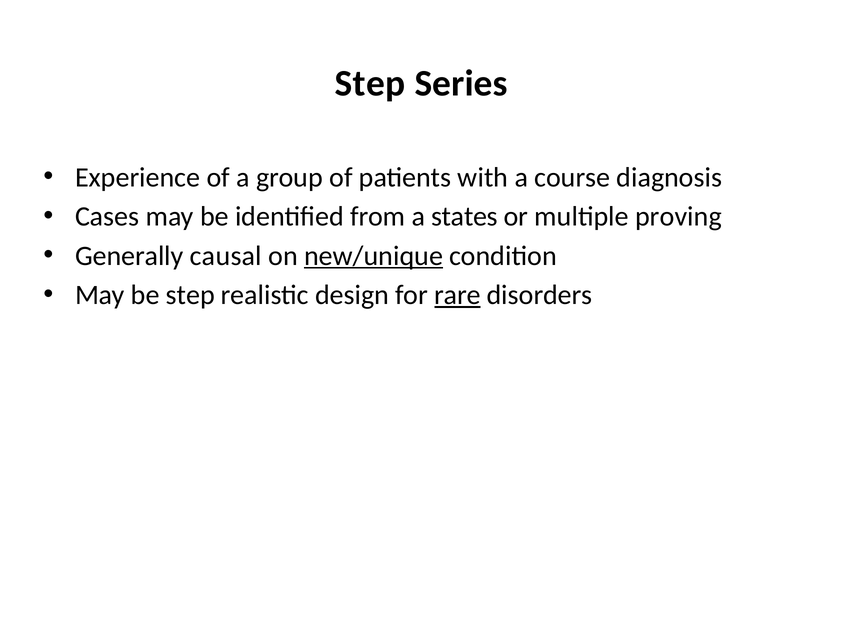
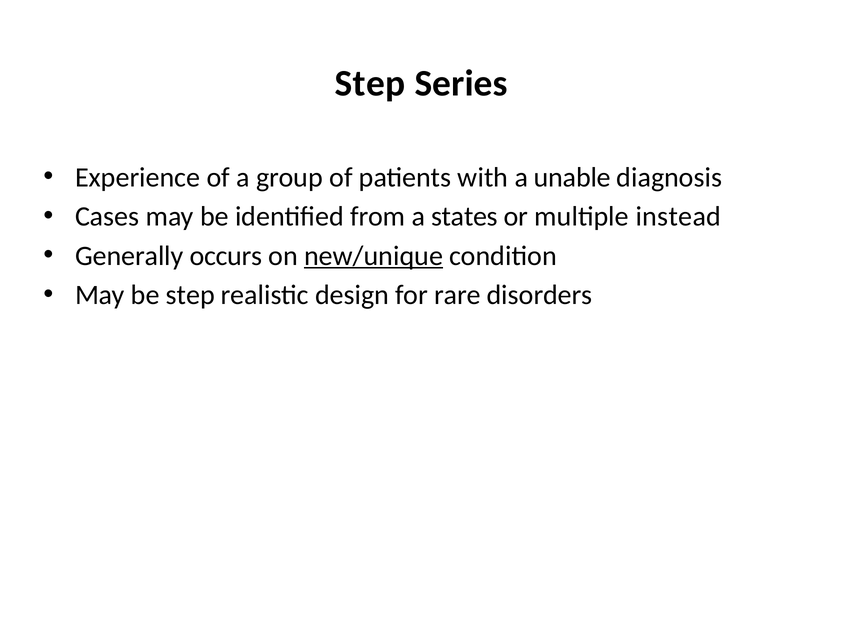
course: course -> unable
proving: proving -> instead
causal: causal -> occurs
rare underline: present -> none
